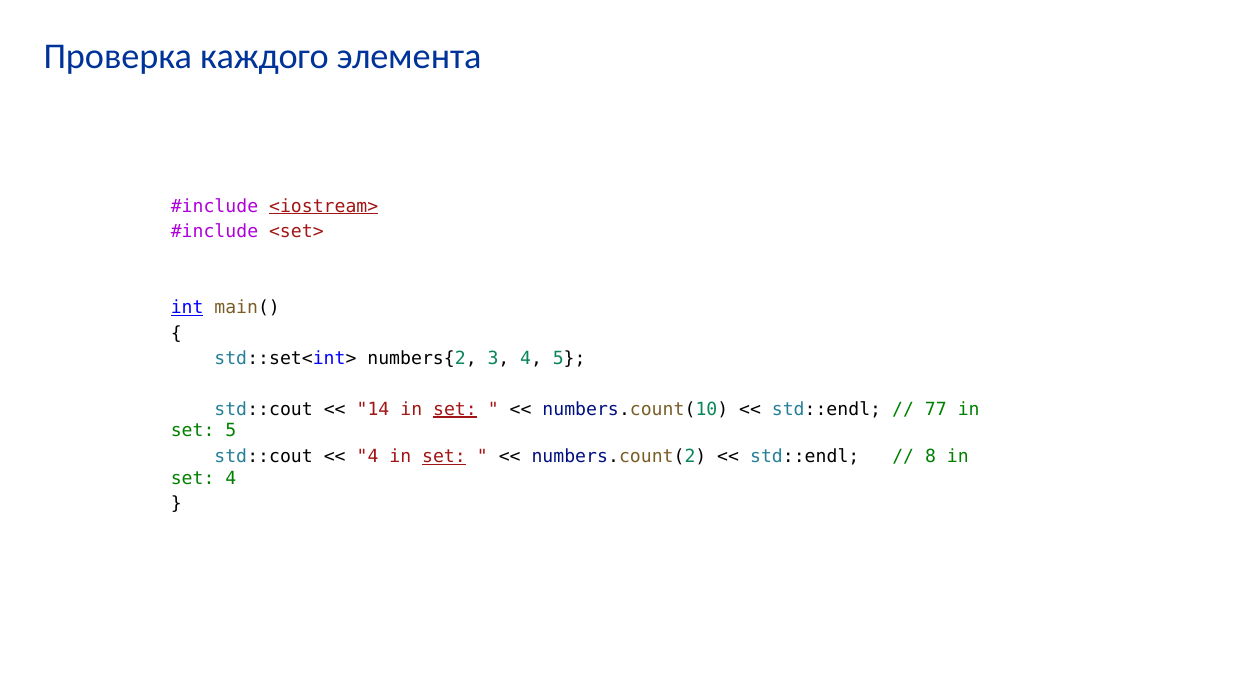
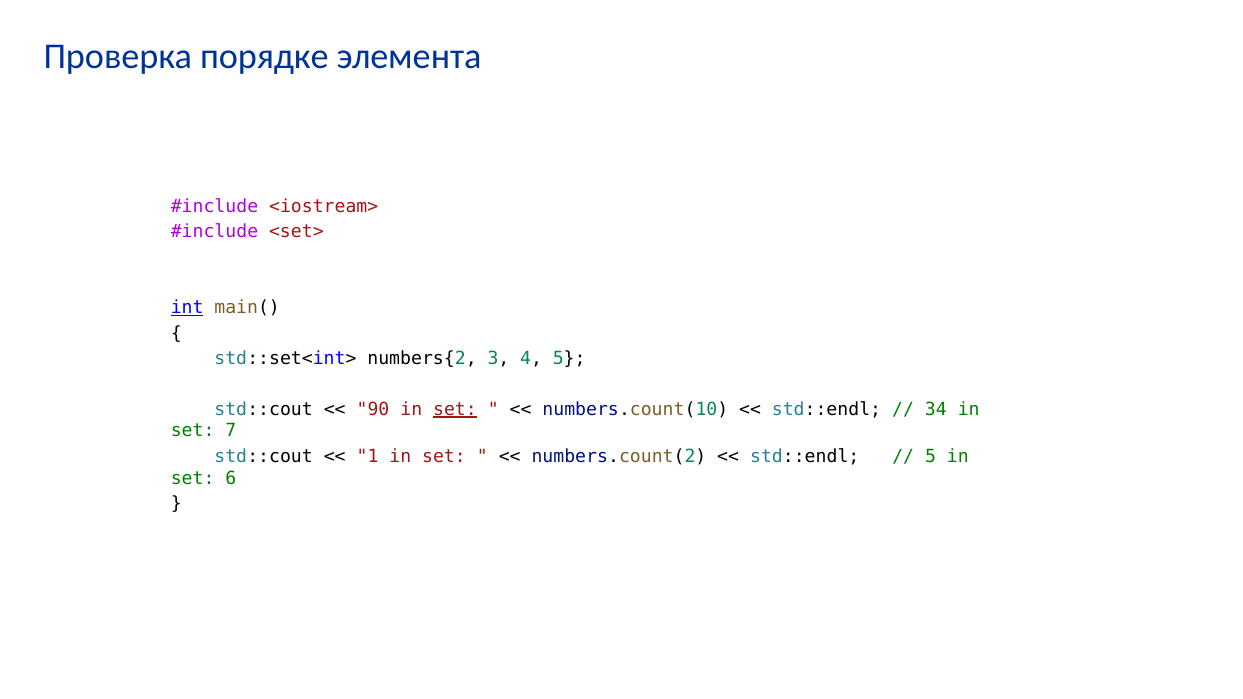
каждого: каждого -> порядке
<iostream> underline: present -> none
14: 14 -> 90
77: 77 -> 34
set 5: 5 -> 7
4 at (368, 456): 4 -> 1
set at (444, 456) underline: present -> none
8 at (930, 456): 8 -> 5
set 4: 4 -> 6
